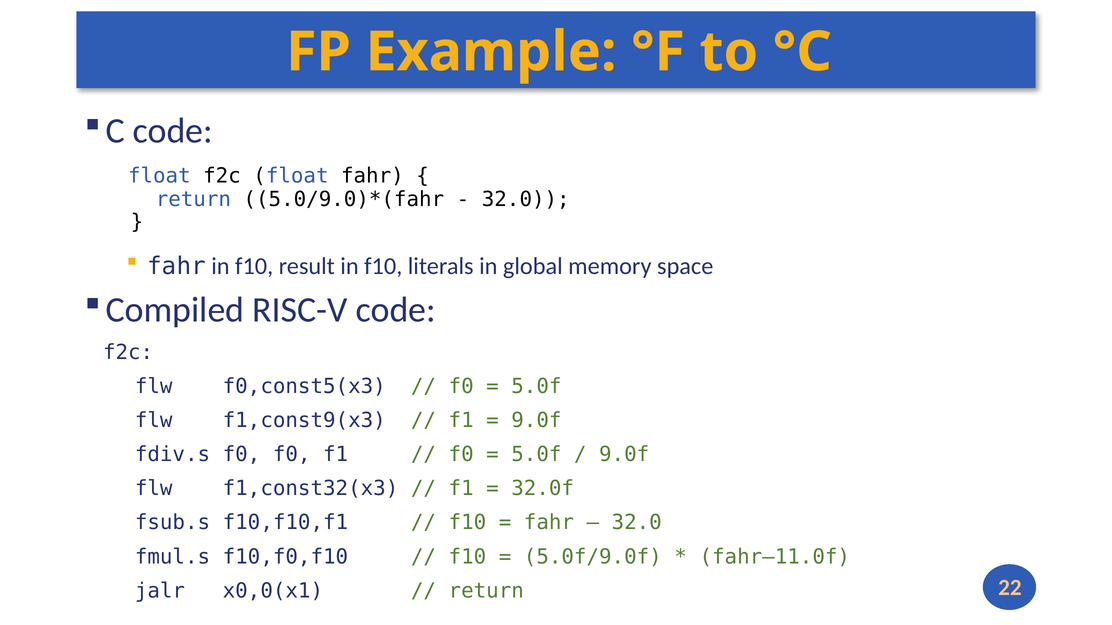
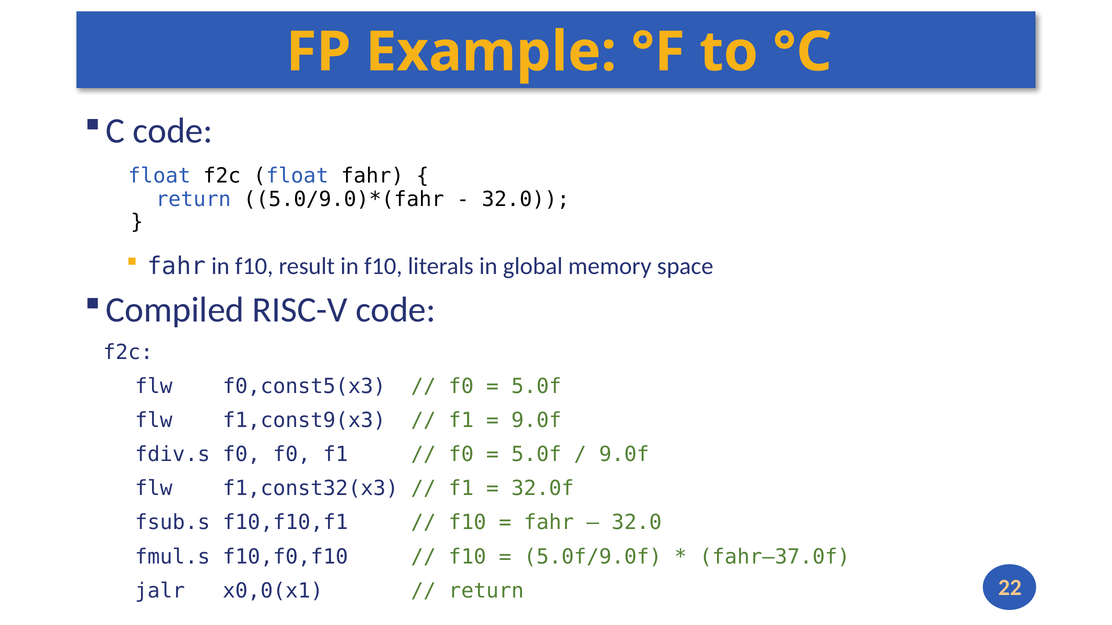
fahr–11.0f: fahr–11.0f -> fahr–37.0f
